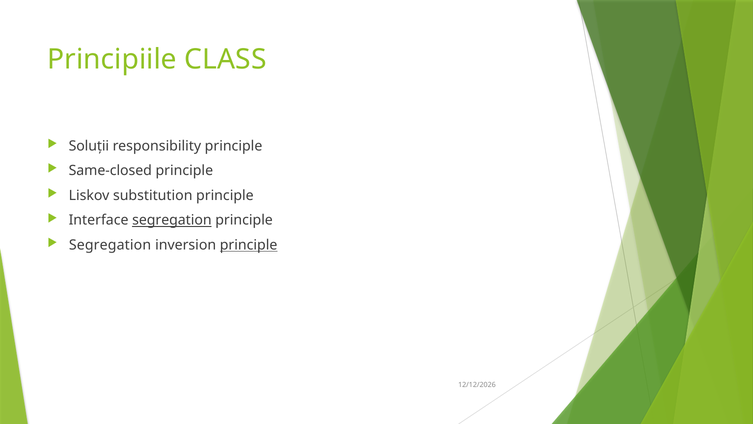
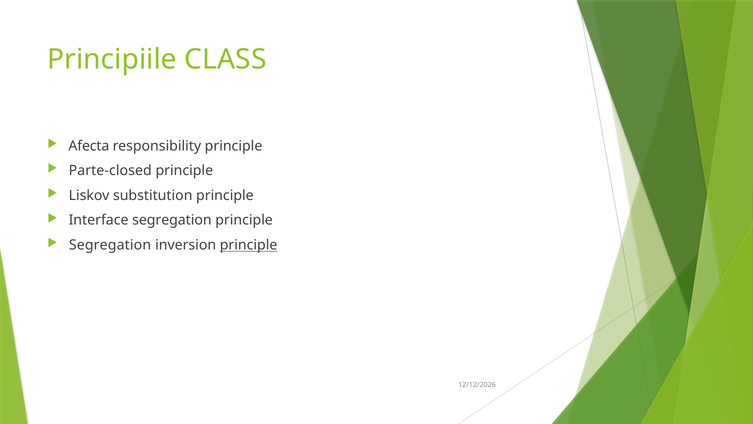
Soluții: Soluții -> Afecta
Same-closed: Same-closed -> Parte-closed
segregation at (172, 220) underline: present -> none
